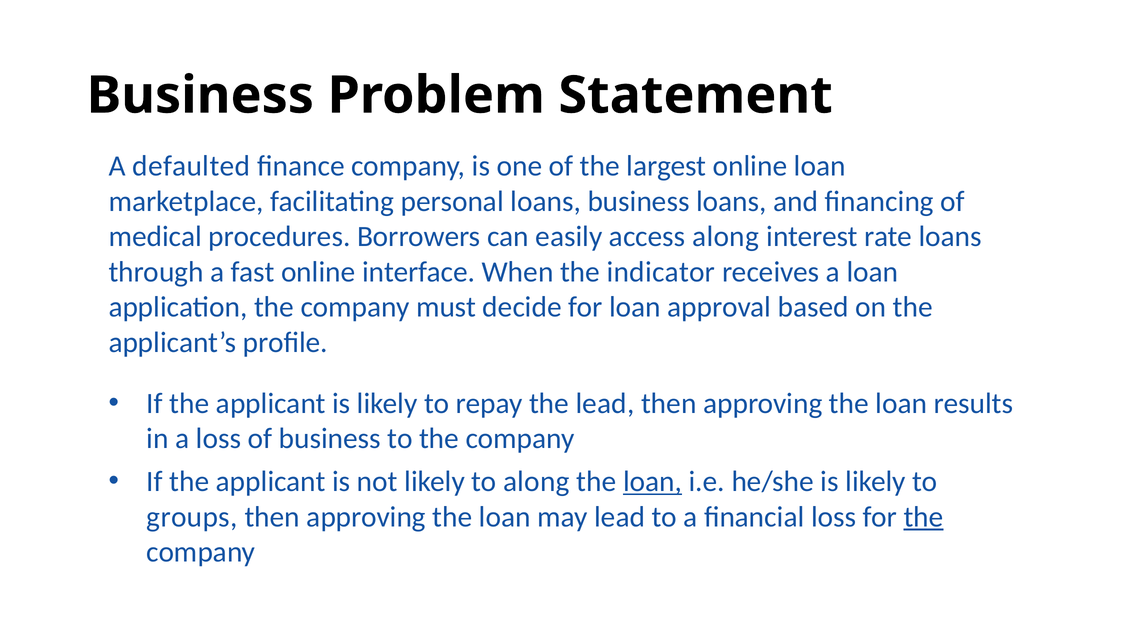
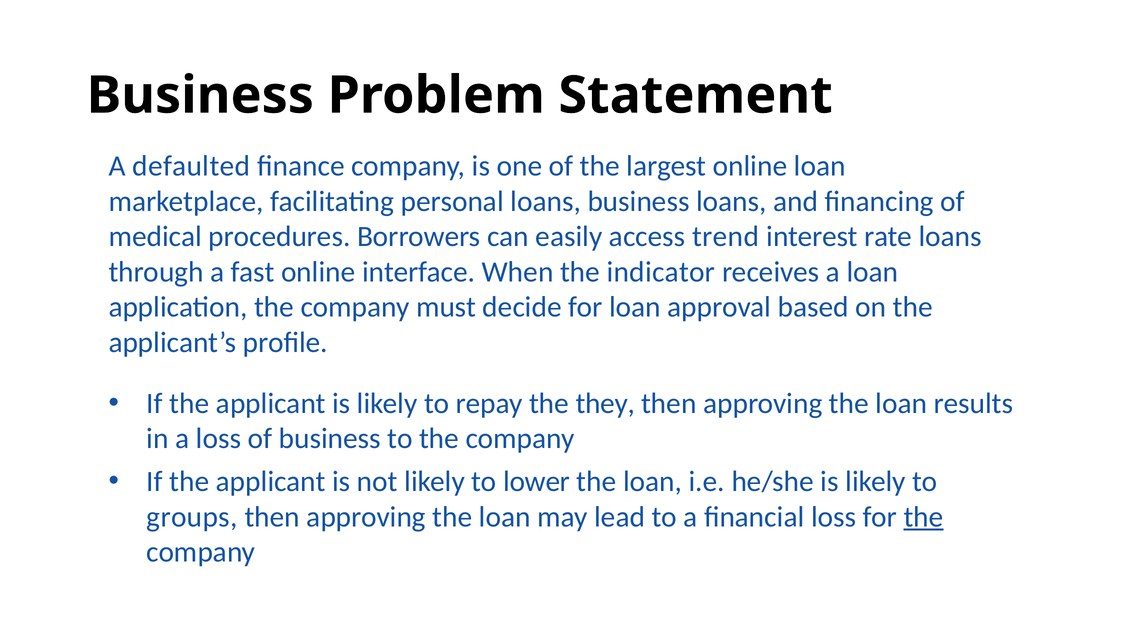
access along: along -> trend
the lead: lead -> they
to along: along -> lower
loan at (653, 482) underline: present -> none
